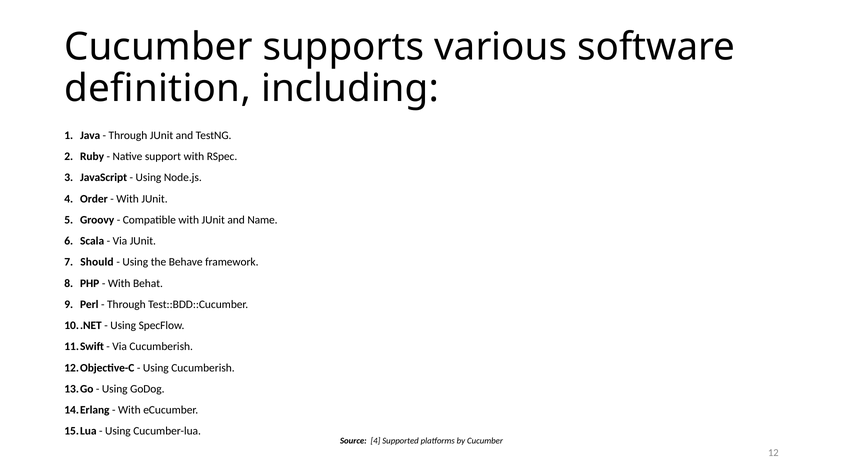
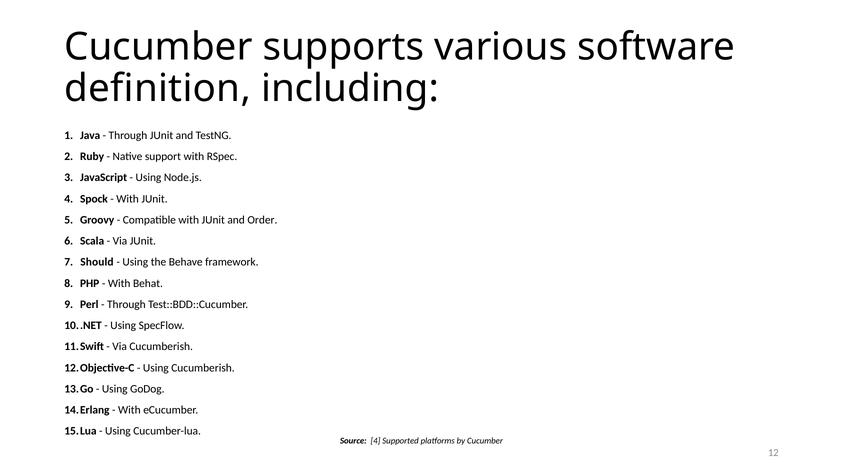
Order: Order -> Spock
Name: Name -> Order
